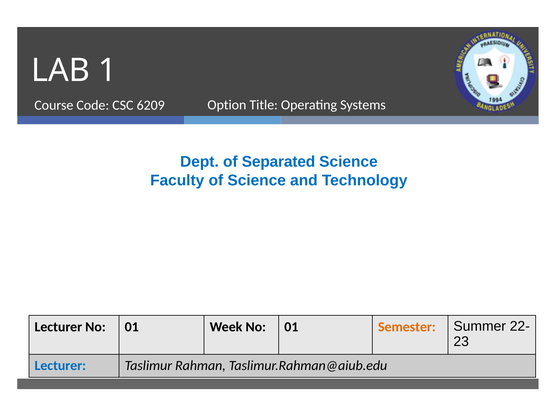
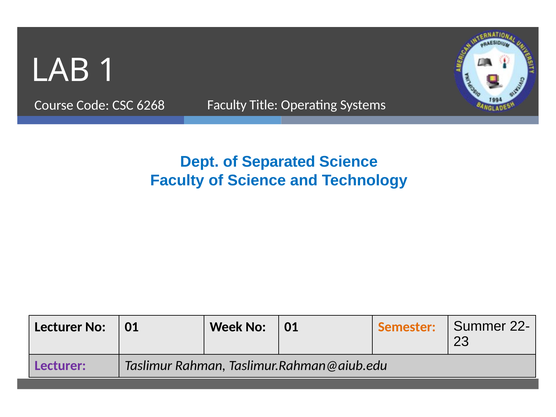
Option at (227, 105): Option -> Faculty
6209: 6209 -> 6268
Lecturer at (60, 366) colour: blue -> purple
